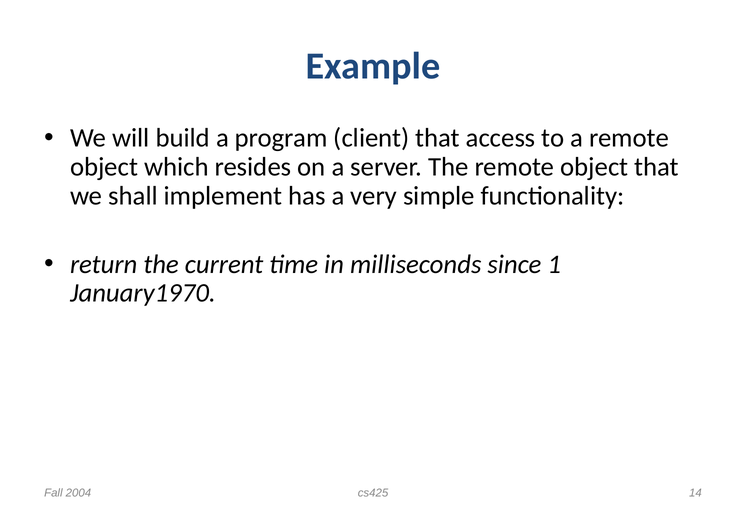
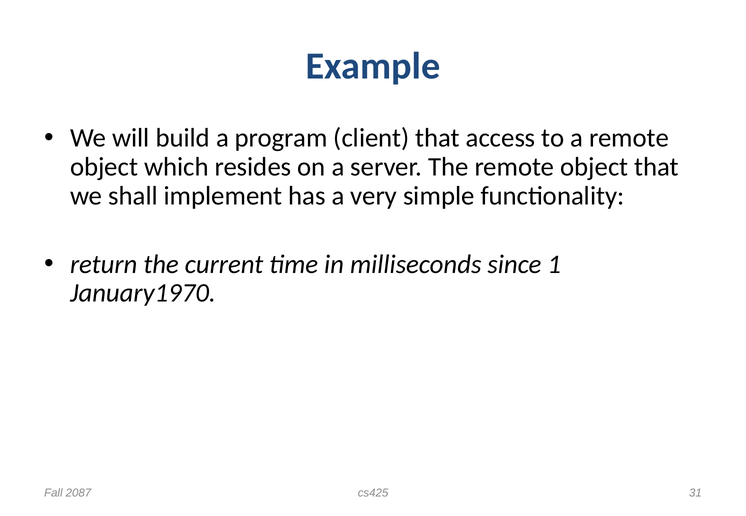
2004: 2004 -> 2087
14: 14 -> 31
